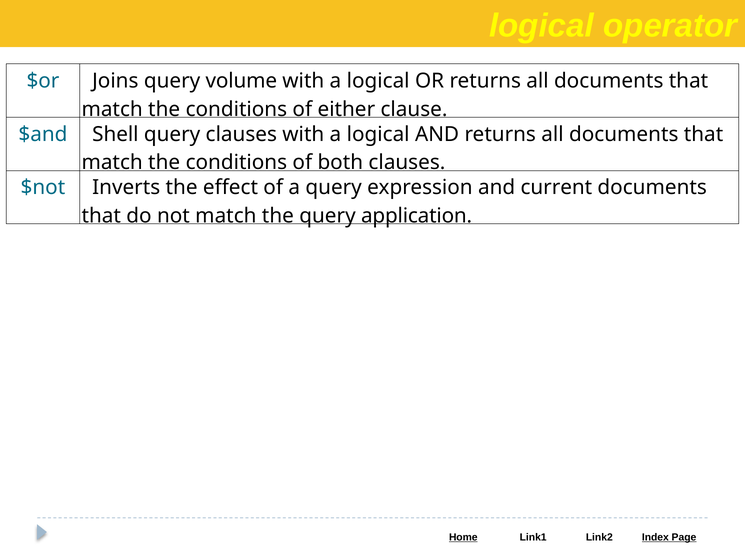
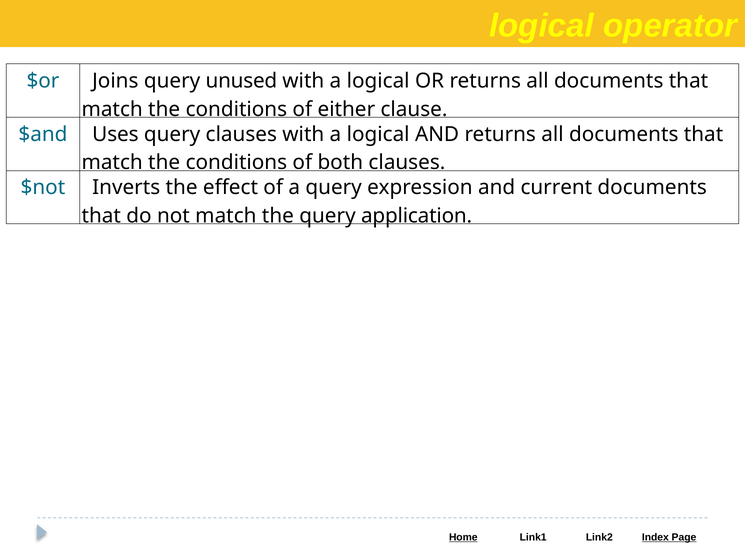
volume: volume -> unused
Shell: Shell -> Uses
